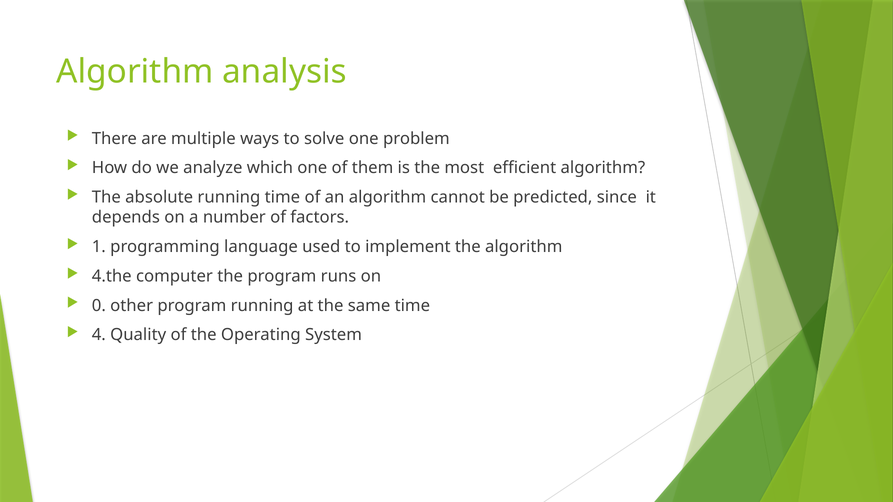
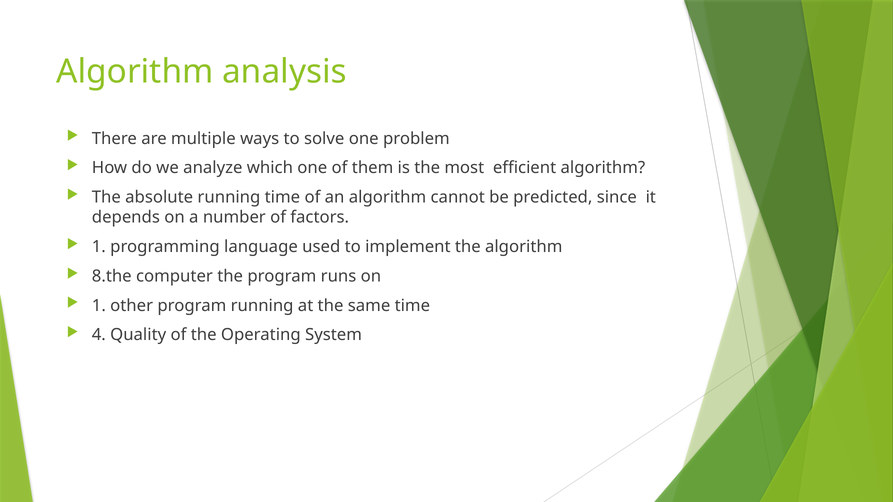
4.the: 4.the -> 8.the
0 at (99, 306): 0 -> 1
